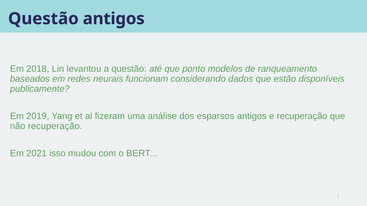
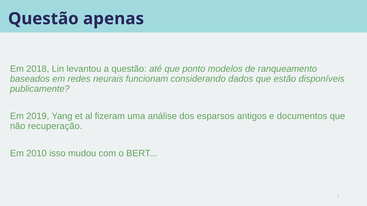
Questão antigos: antigos -> apenas
e recuperação: recuperação -> documentos
2021: 2021 -> 2010
